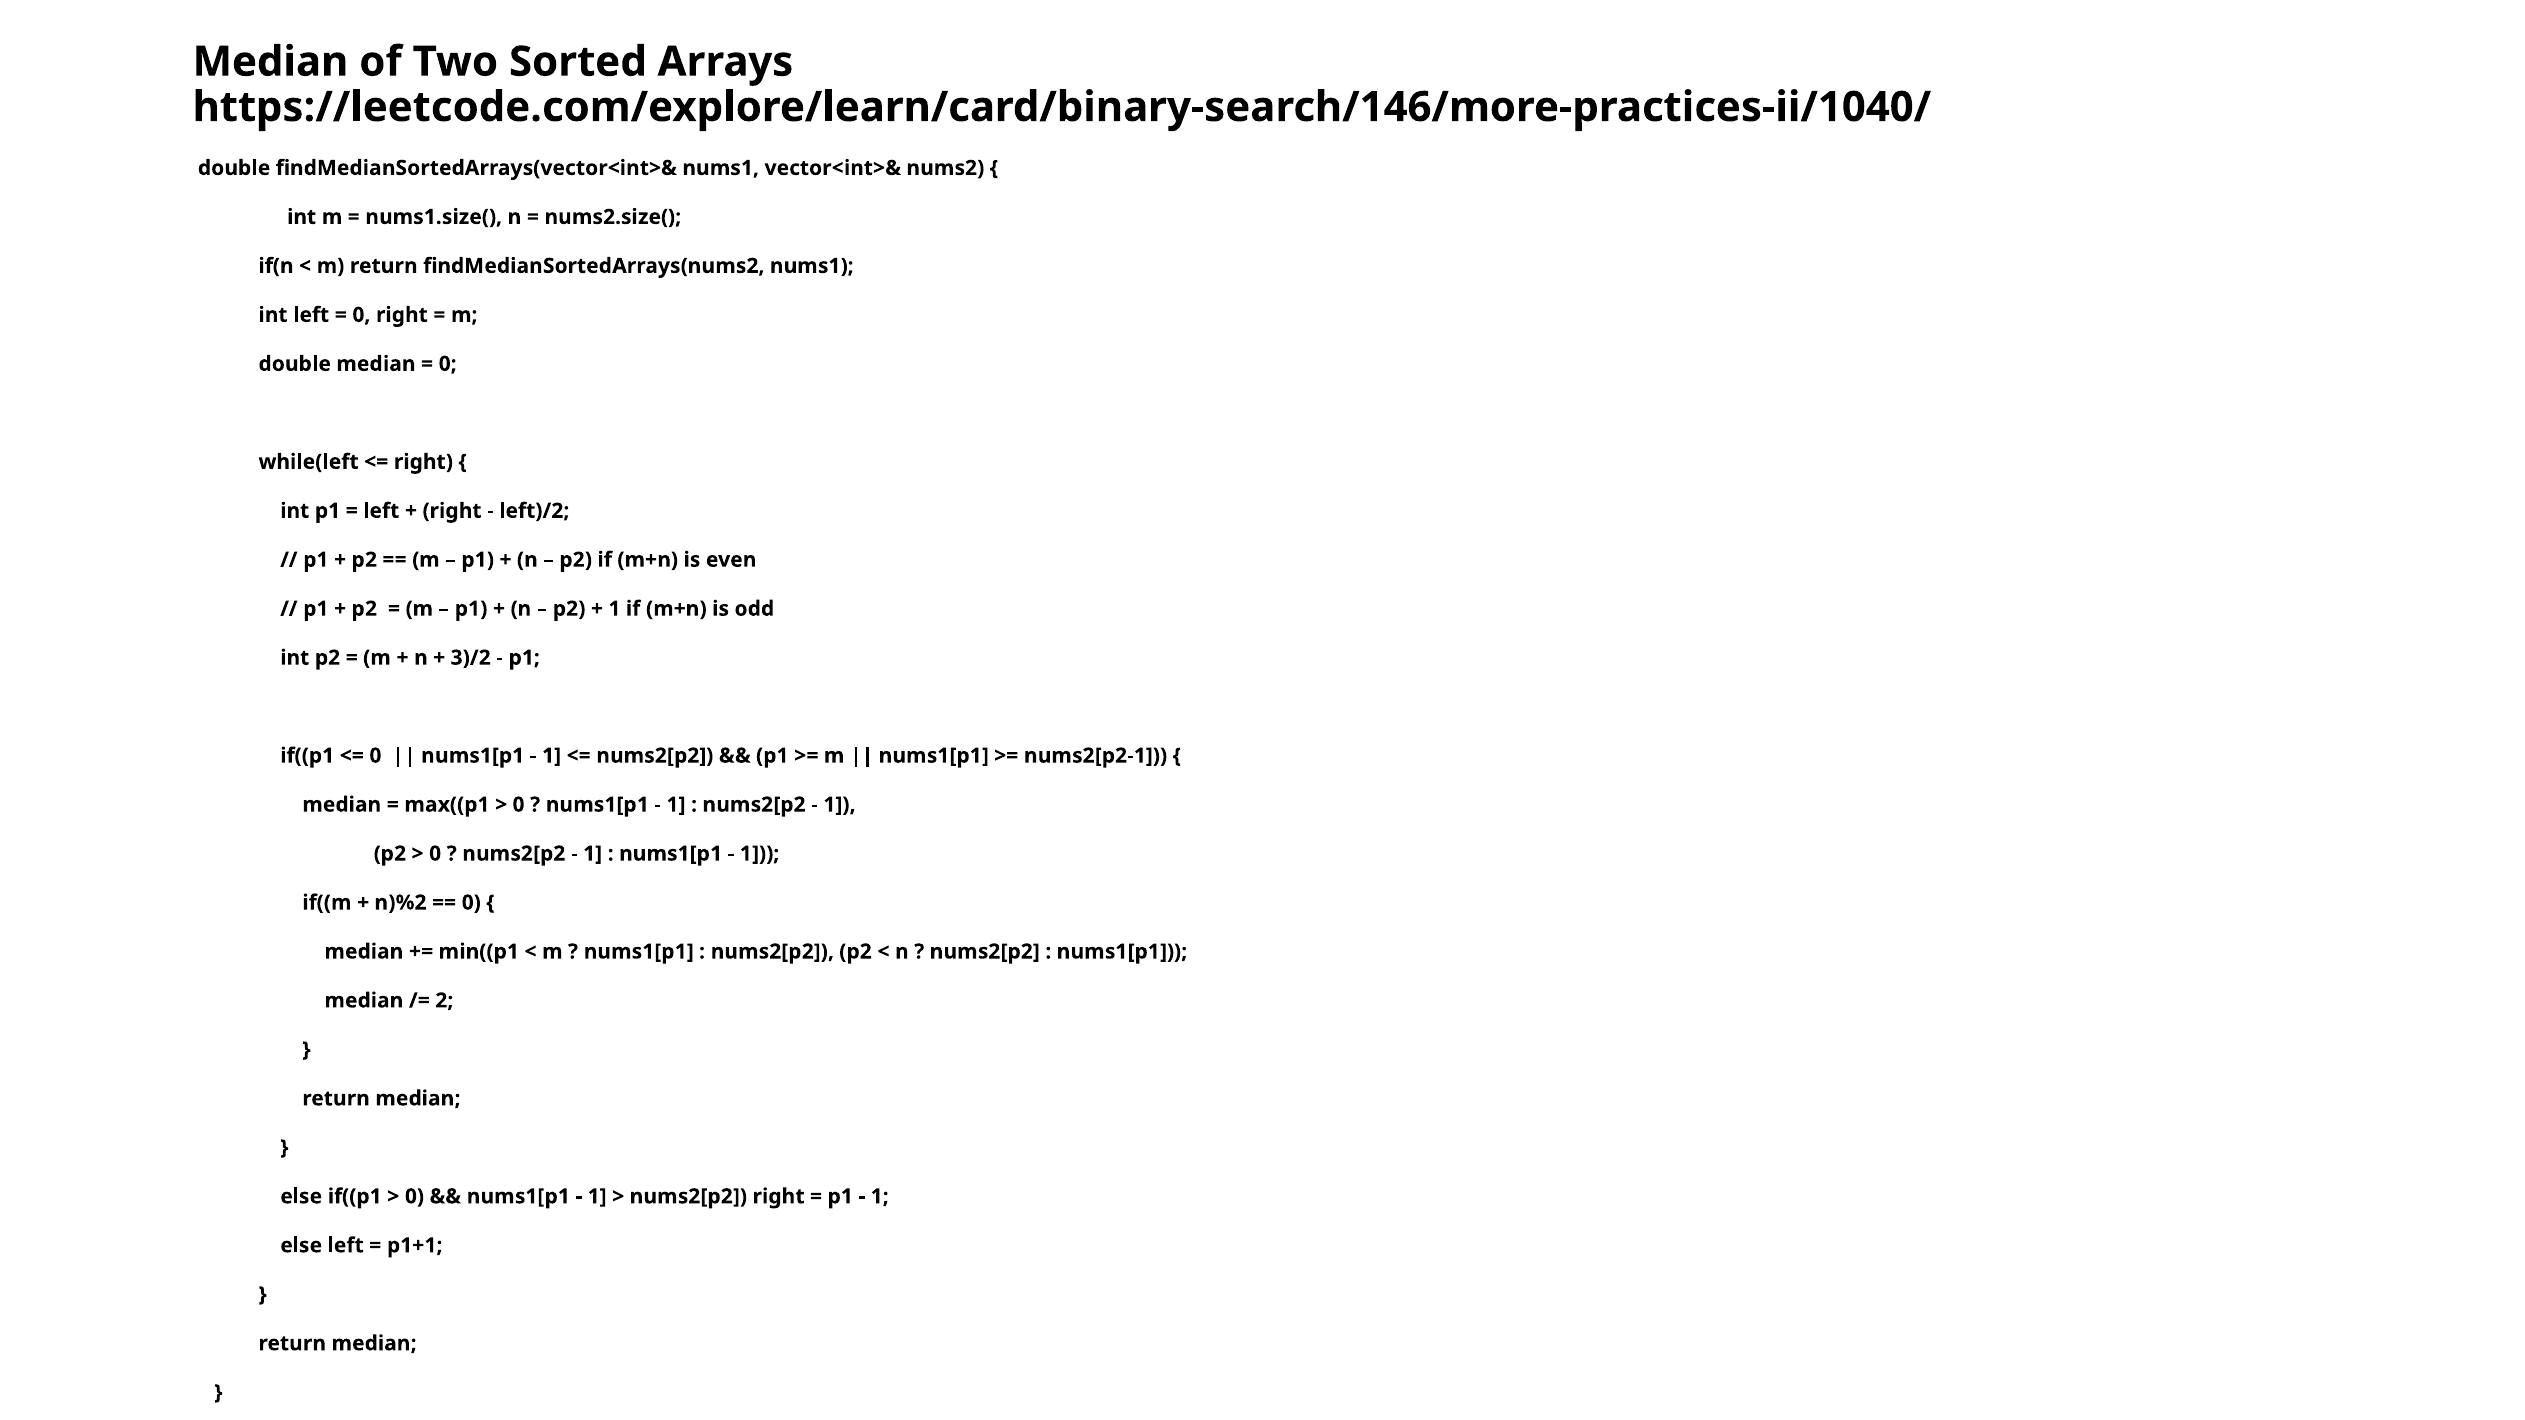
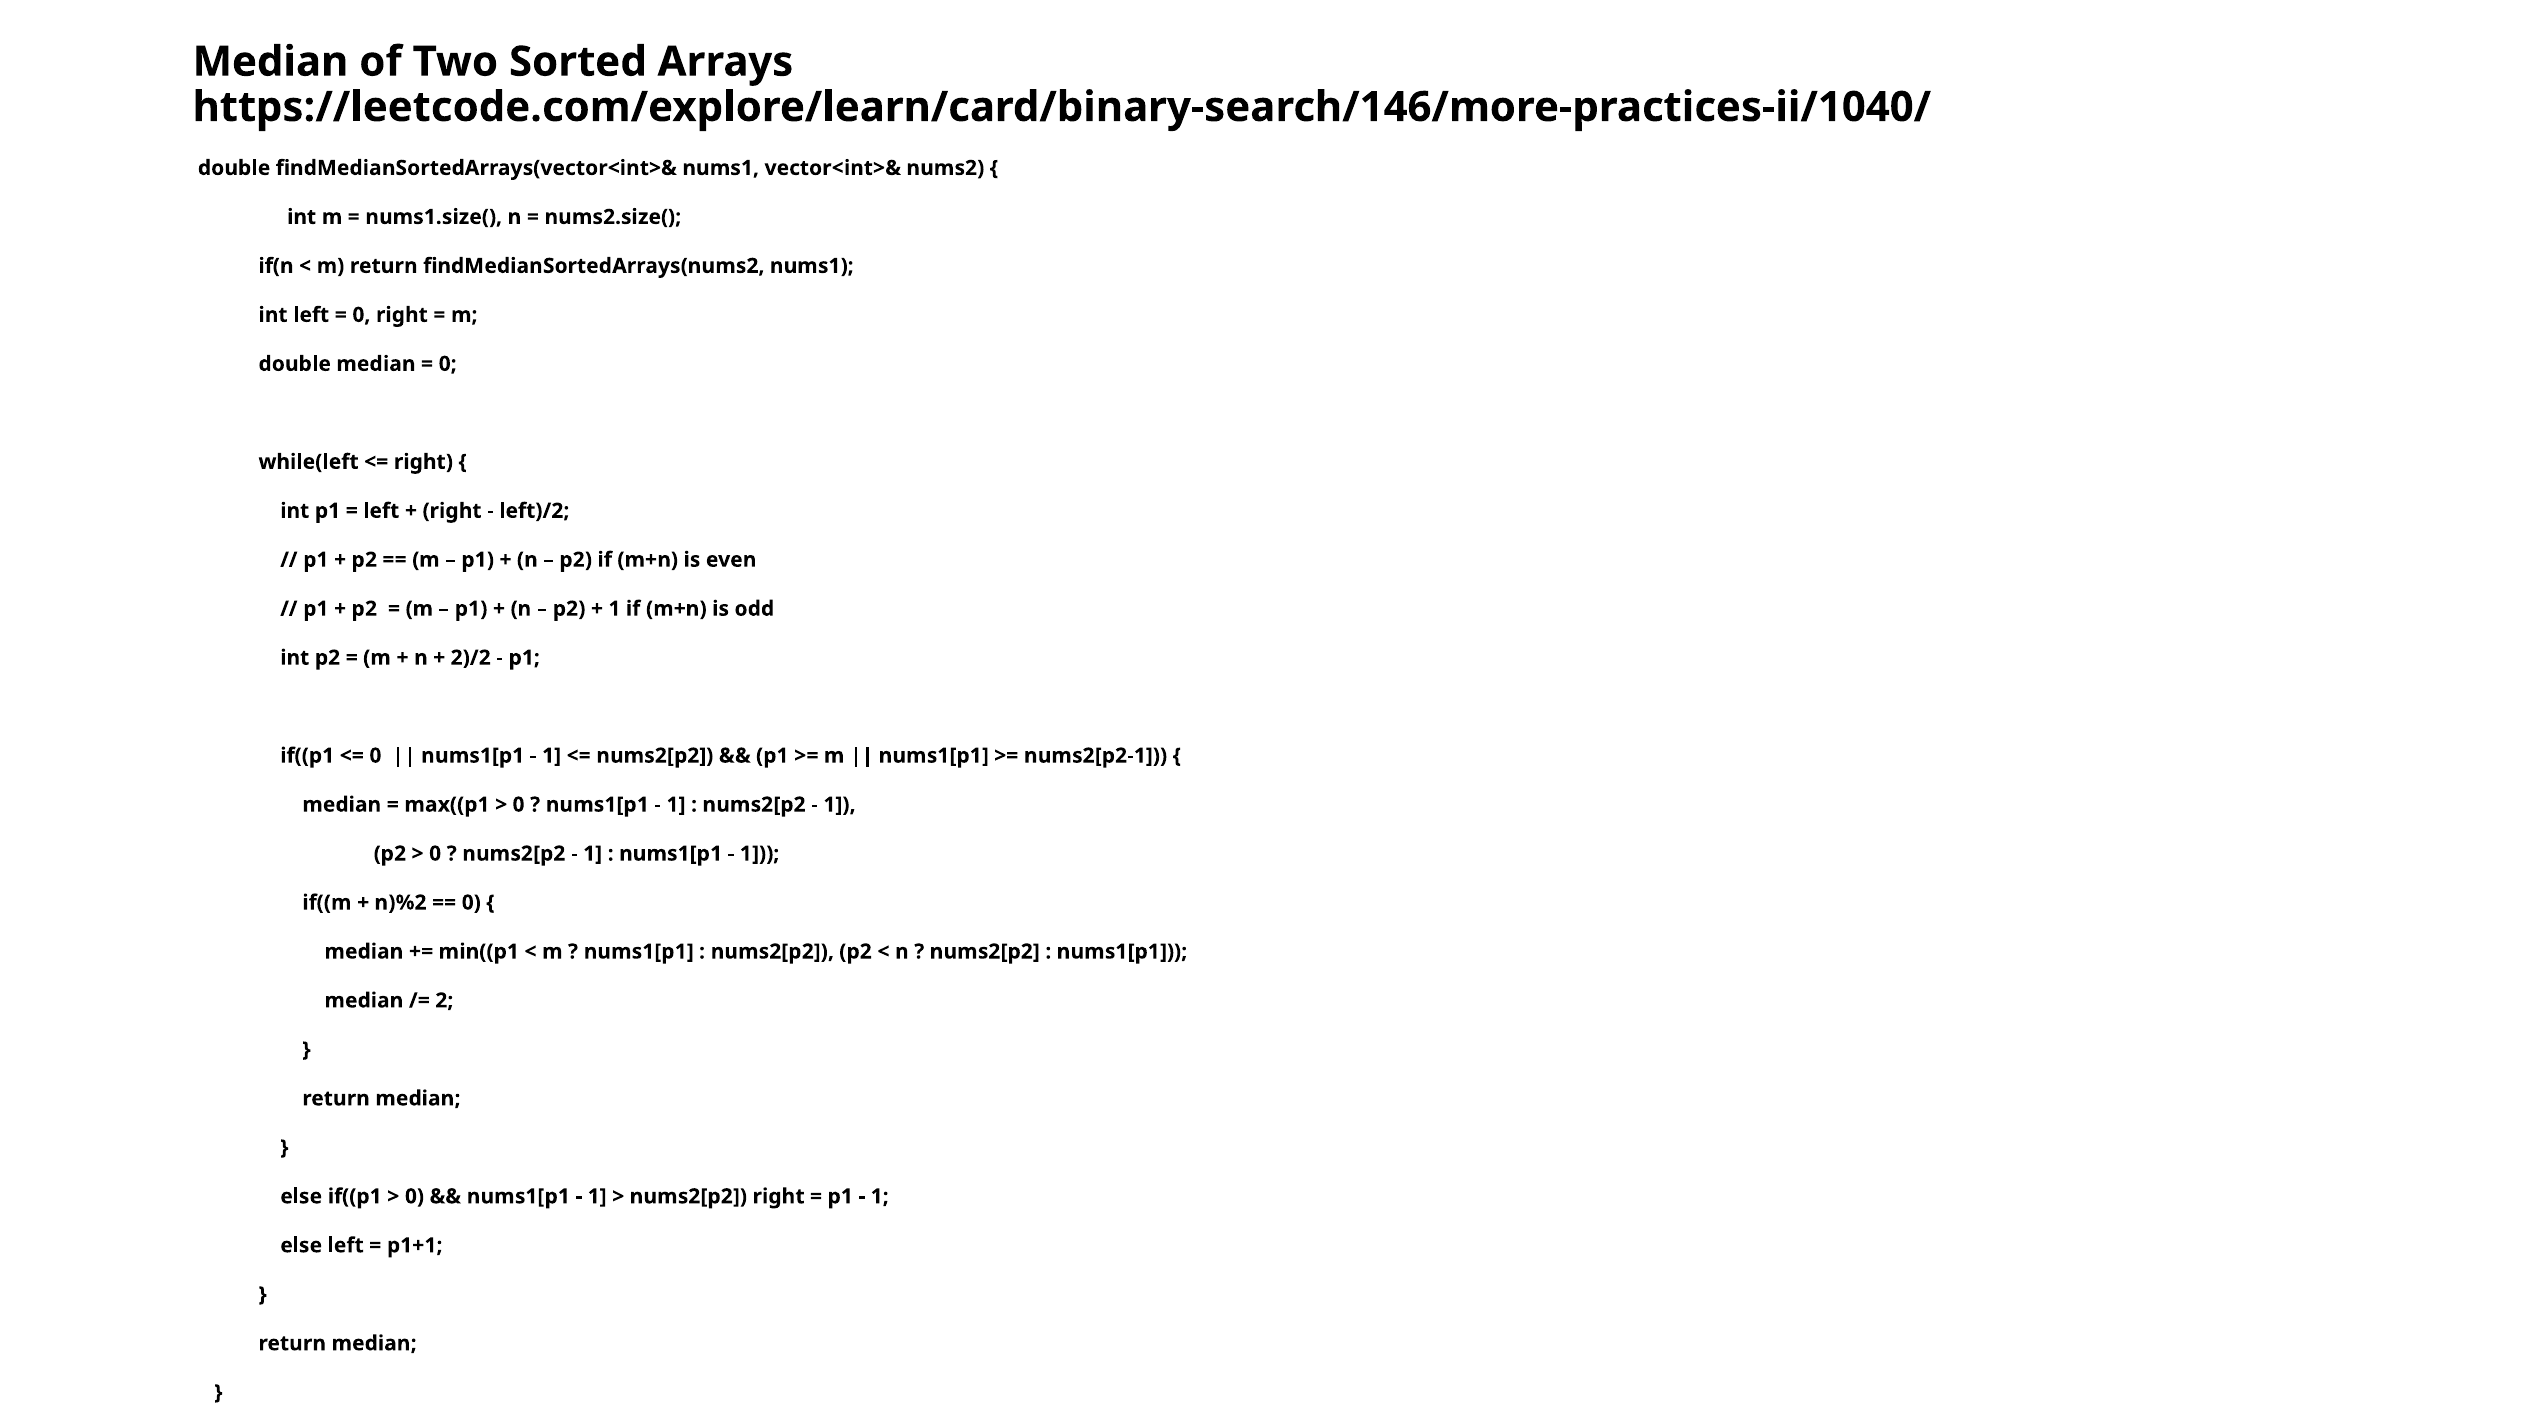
3)/2: 3)/2 -> 2)/2
